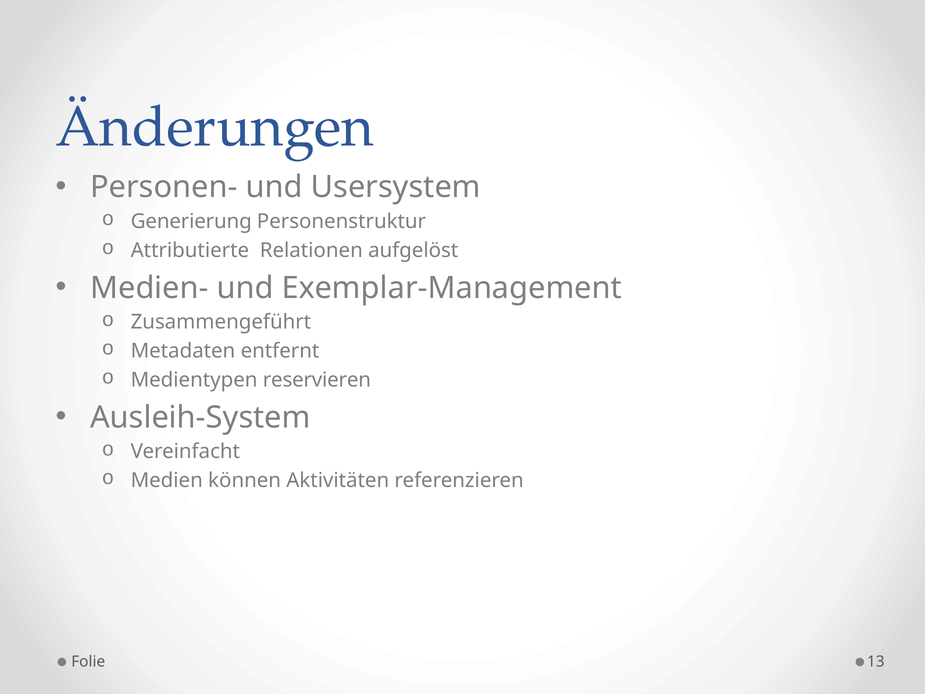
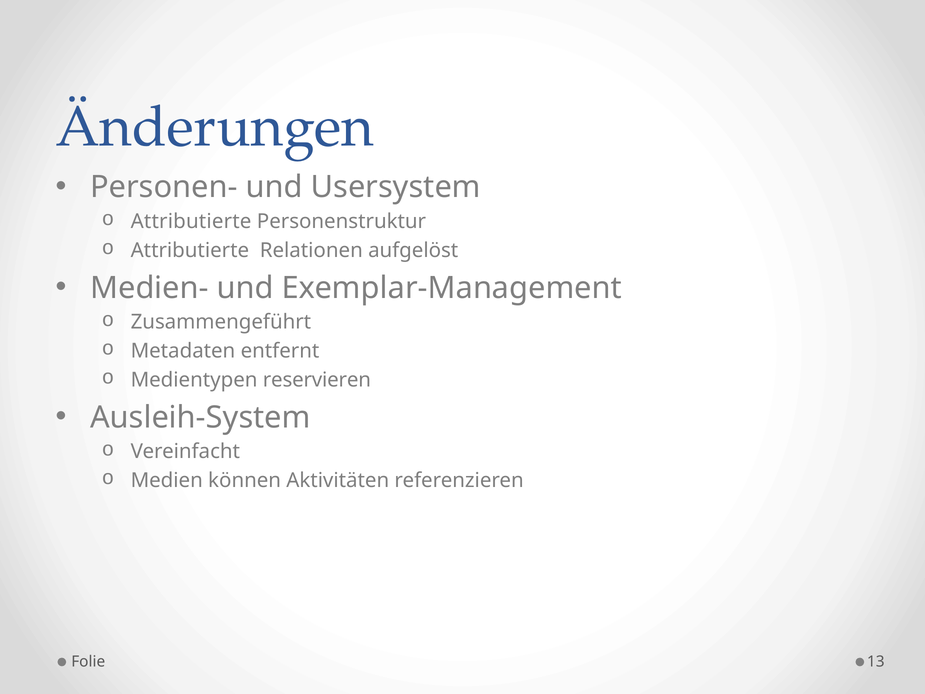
Generierung at (191, 221): Generierung -> Attributierte
